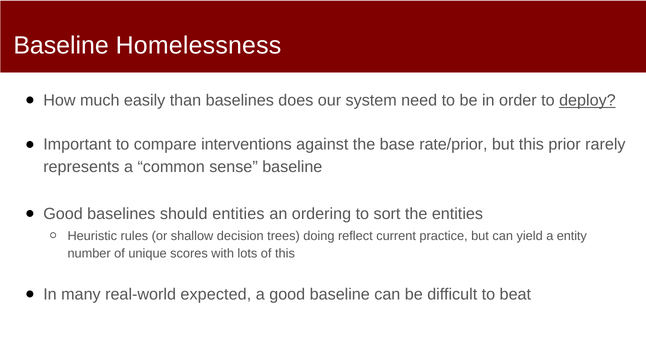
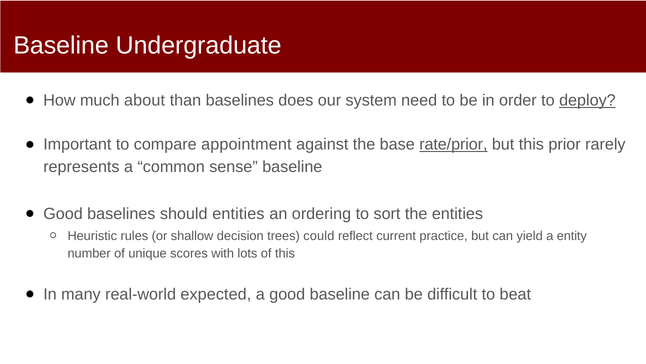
Homelessness: Homelessness -> Undergraduate
easily: easily -> about
interventions: interventions -> appointment
rate/prior underline: none -> present
doing: doing -> could
